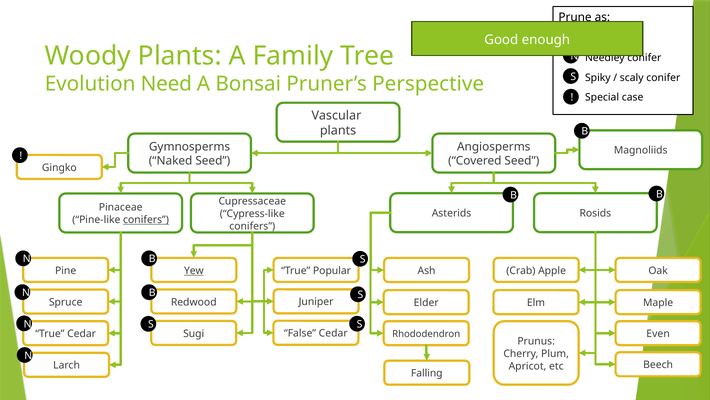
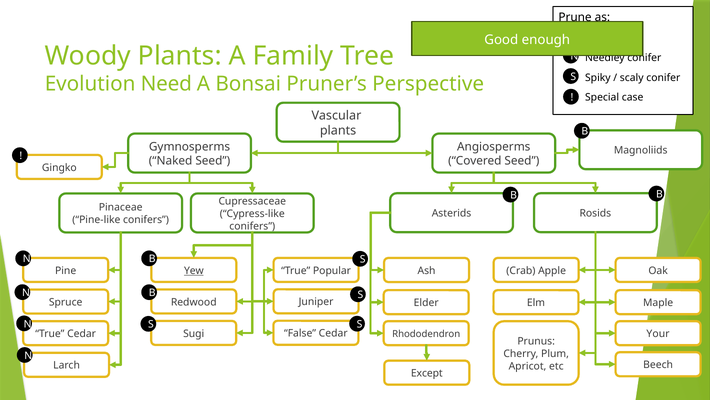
conifers at (146, 220) underline: present -> none
Even: Even -> Your
Falling: Falling -> Except
